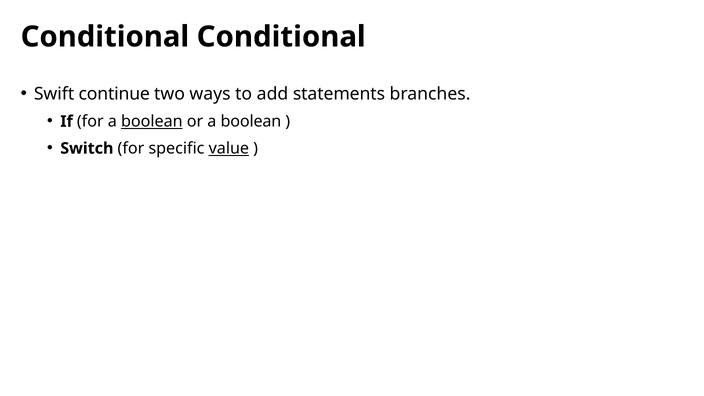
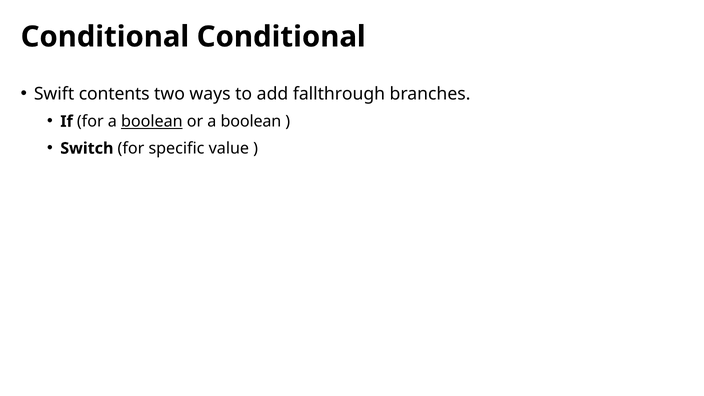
continue: continue -> contents
statements: statements -> fallthrough
value underline: present -> none
